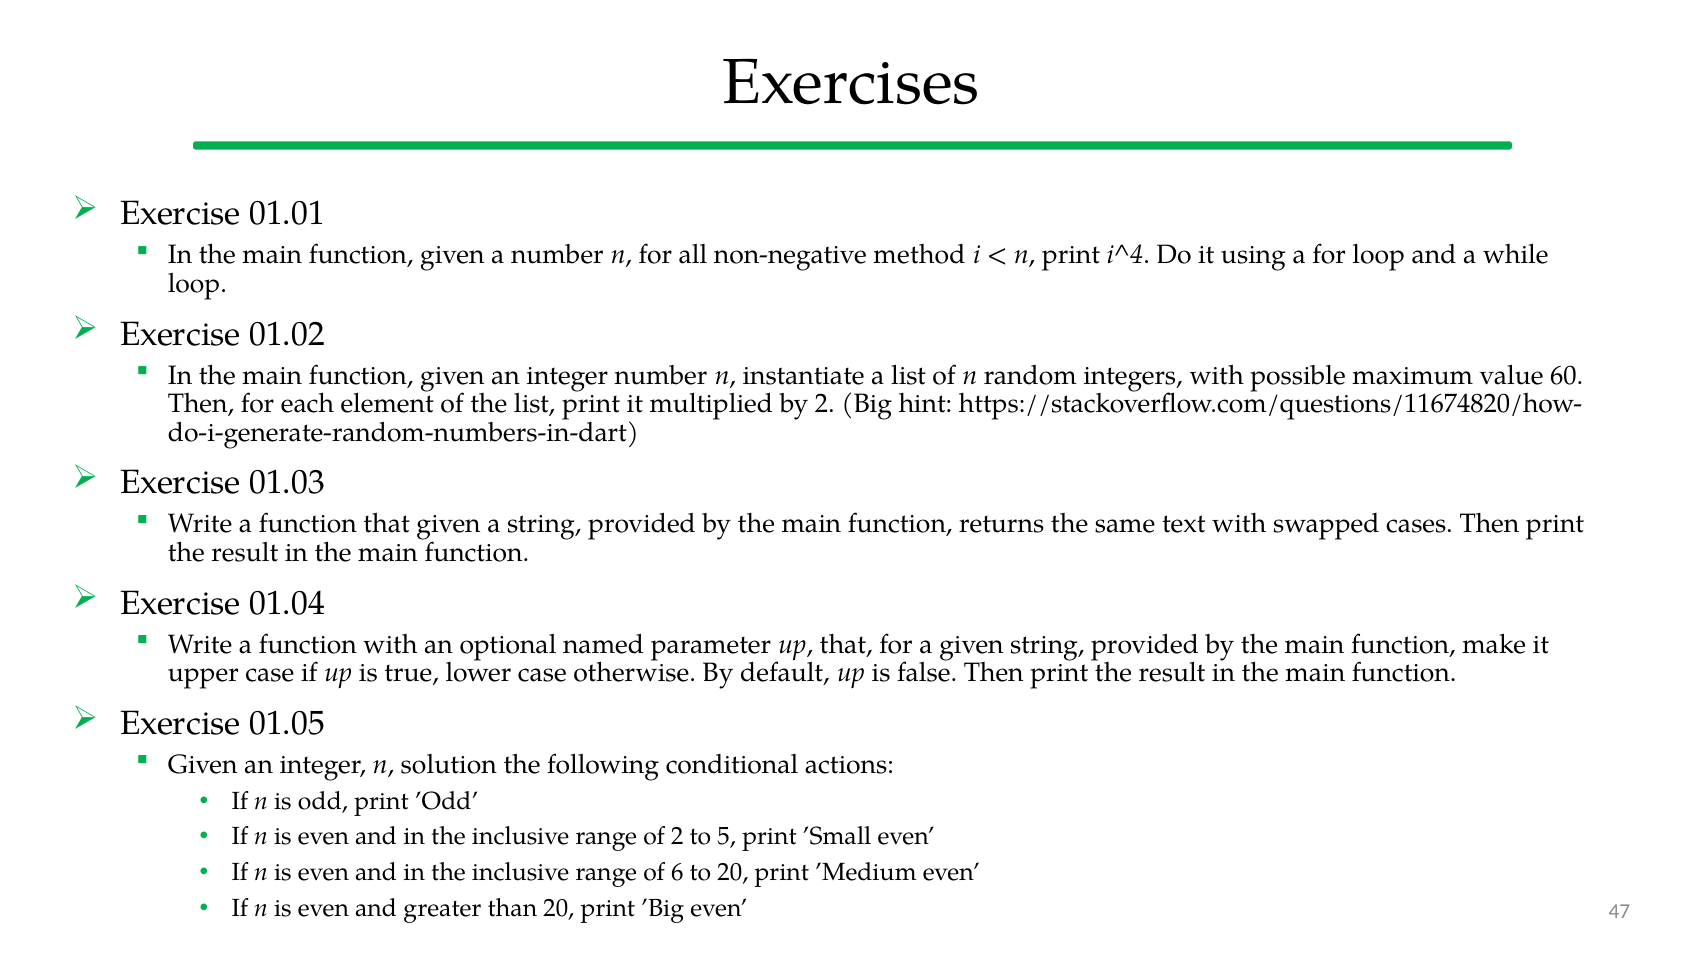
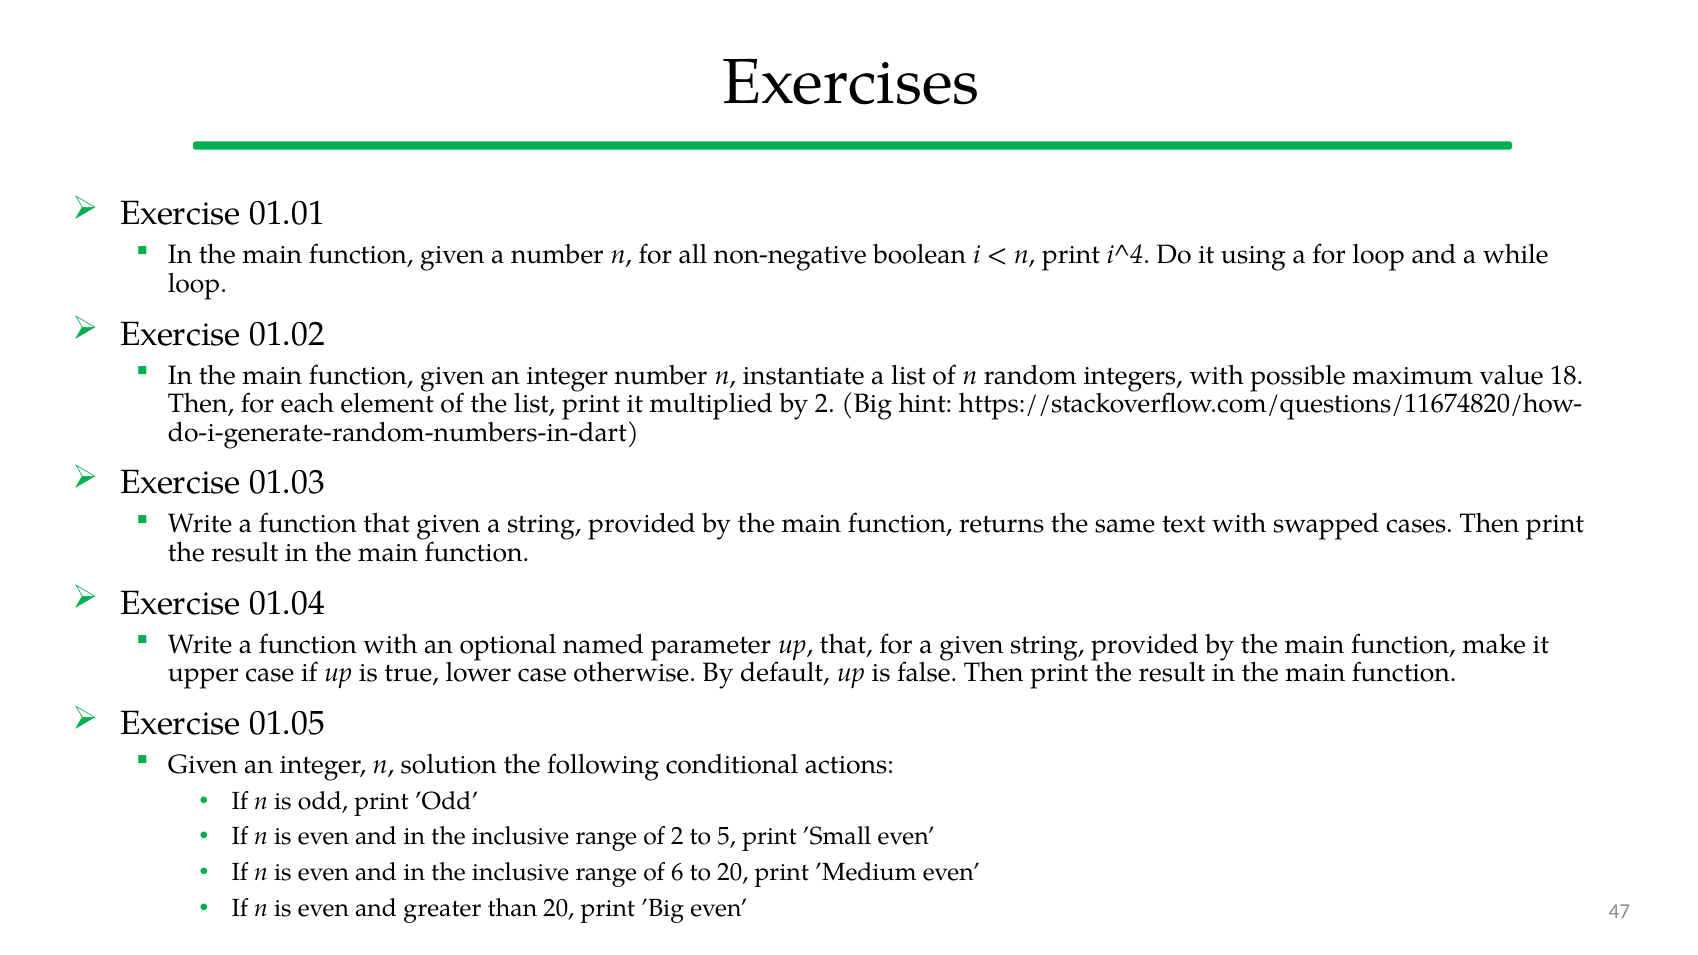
method: method -> boolean
60: 60 -> 18
